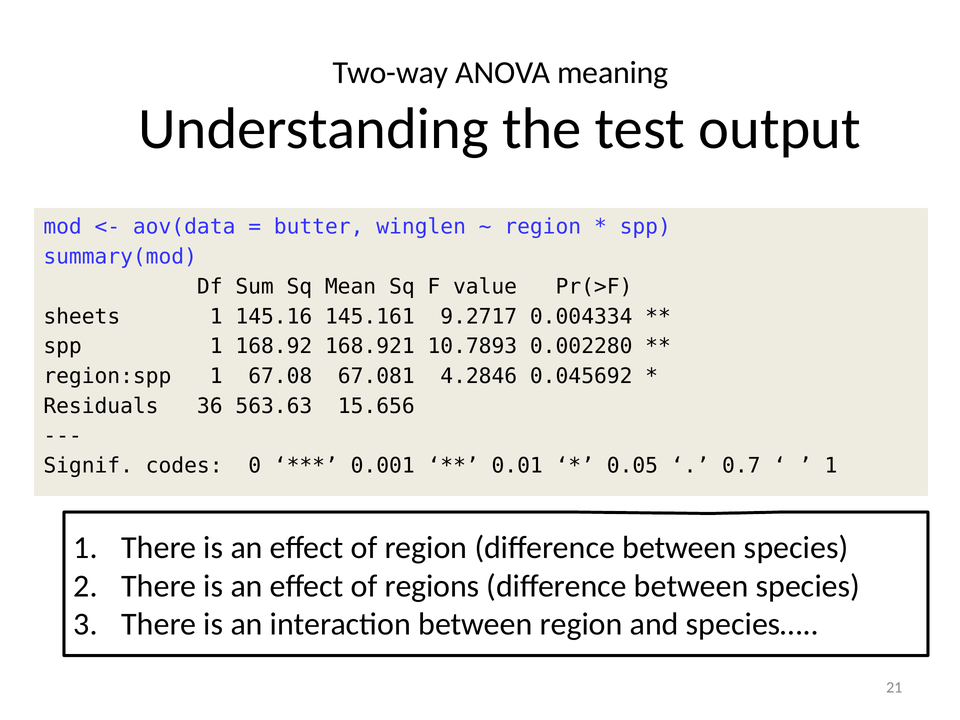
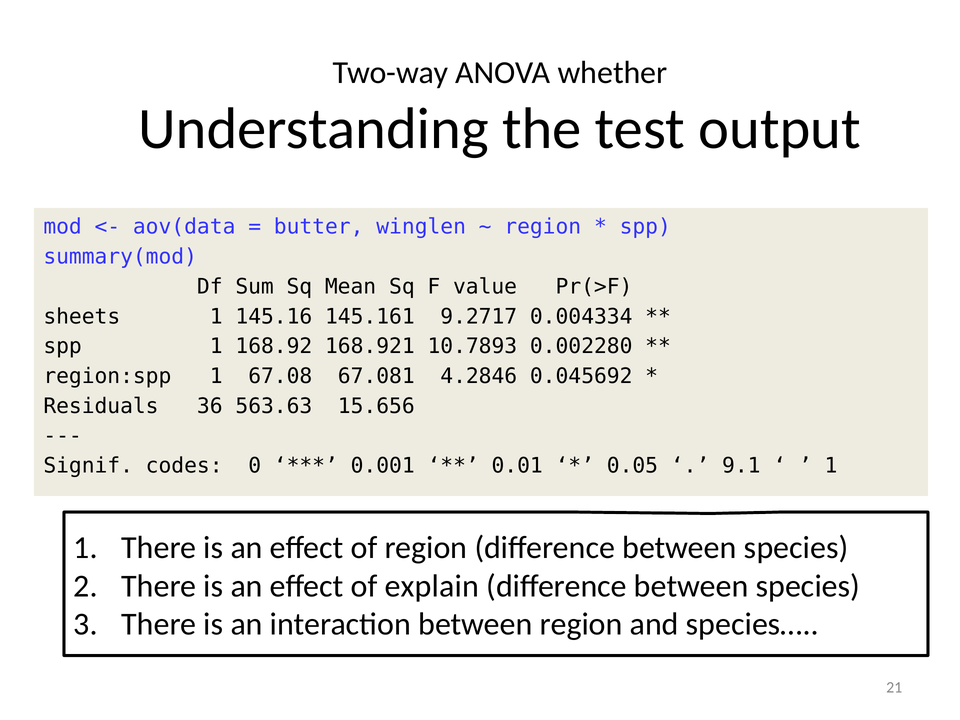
meaning: meaning -> whether
0.7: 0.7 -> 9.1
regions: regions -> explain
